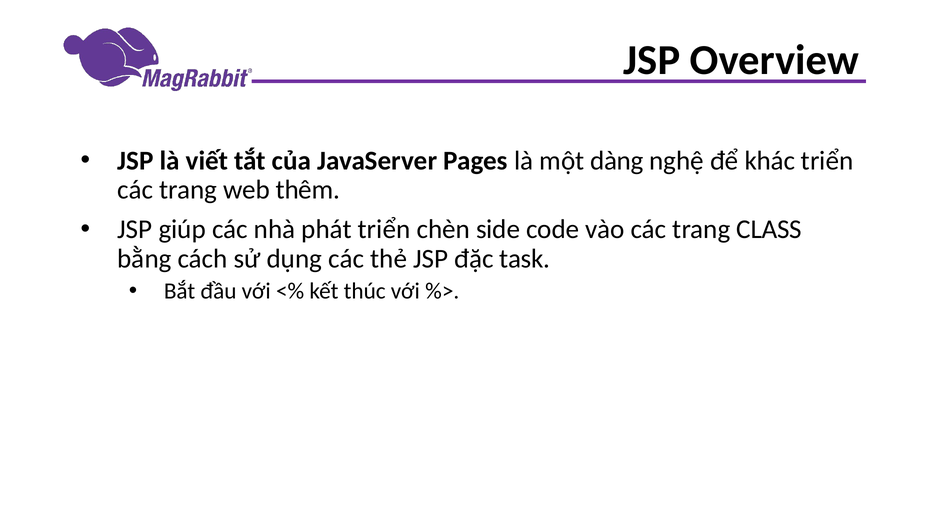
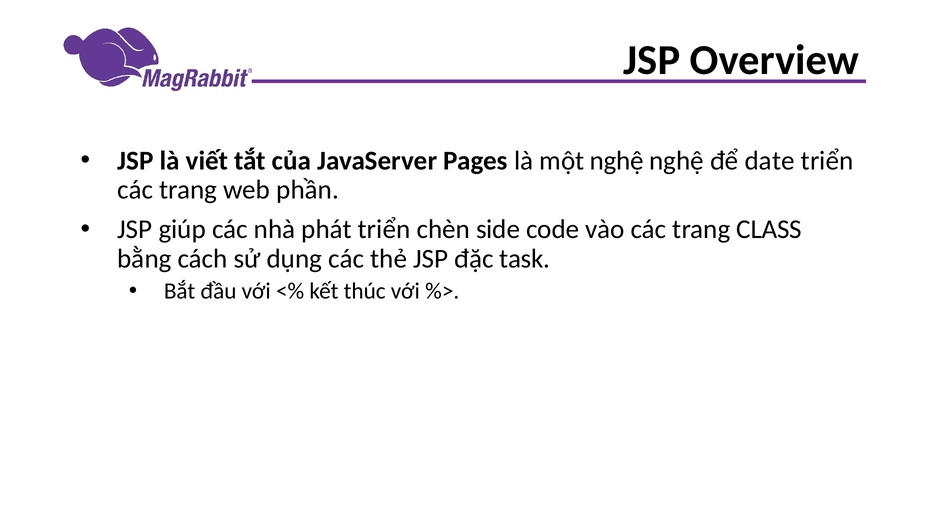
một dàng: dàng -> nghệ
khác: khác -> date
thêm: thêm -> phần
